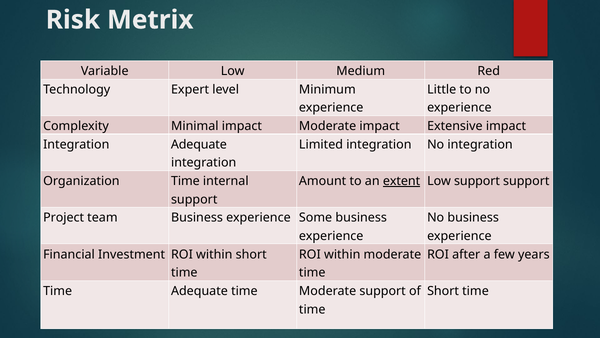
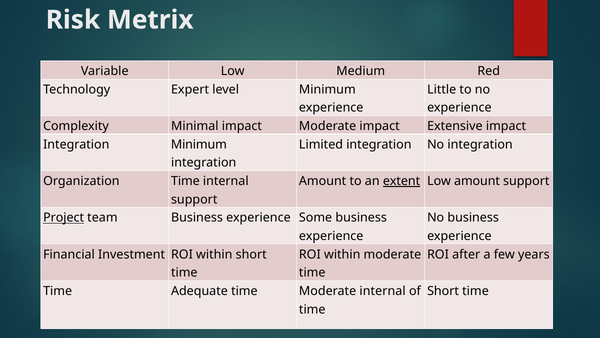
Integration Adequate: Adequate -> Minimum
Low support: support -> amount
Project underline: none -> present
Moderate support: support -> internal
